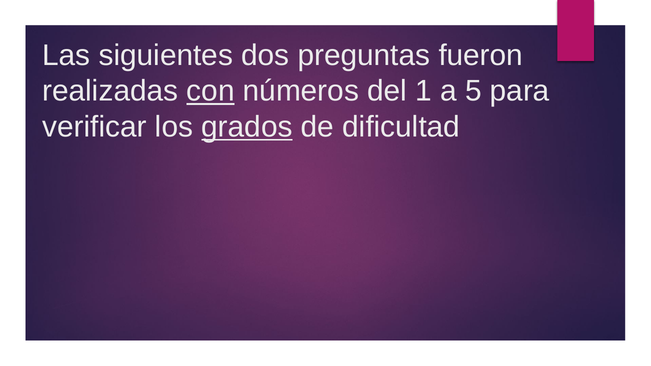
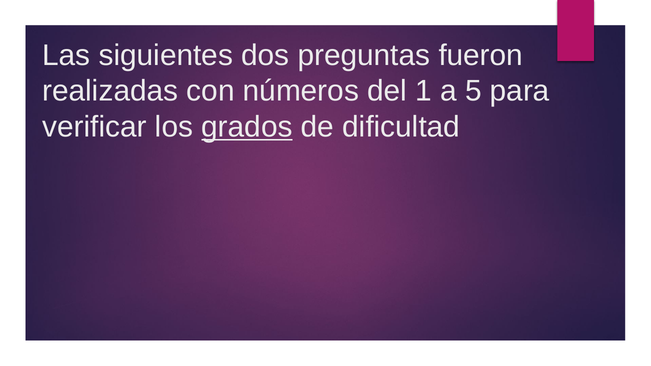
con underline: present -> none
